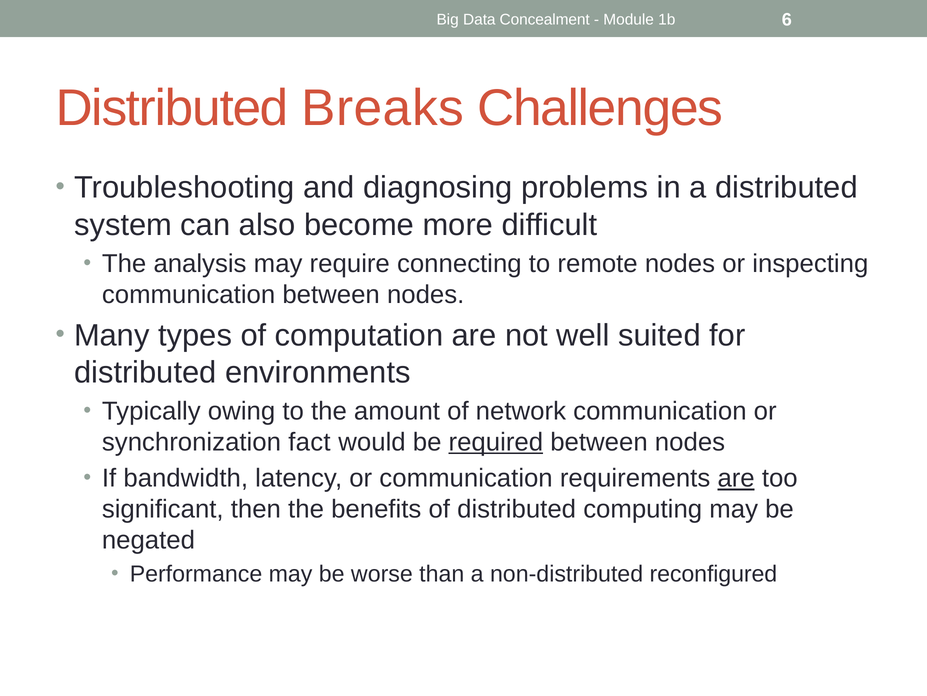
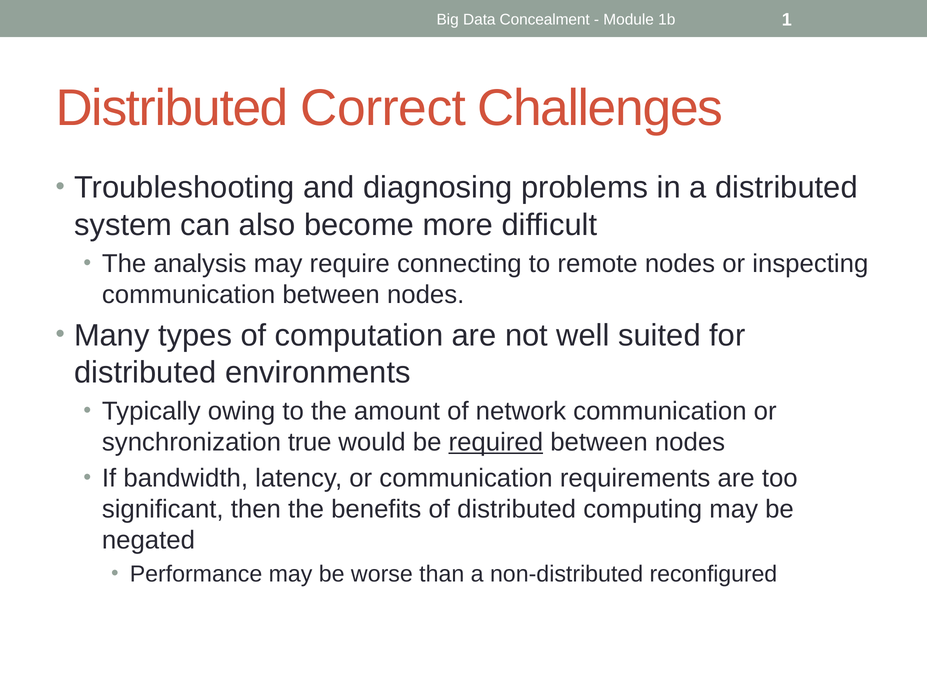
6: 6 -> 1
Breaks: Breaks -> Correct
fact: fact -> true
are at (736, 478) underline: present -> none
